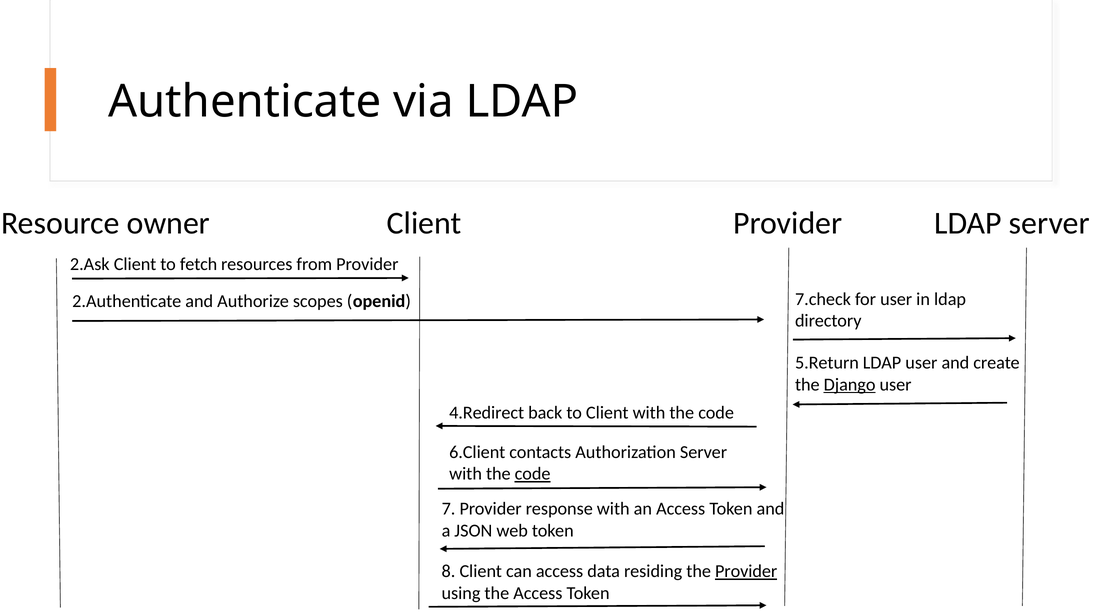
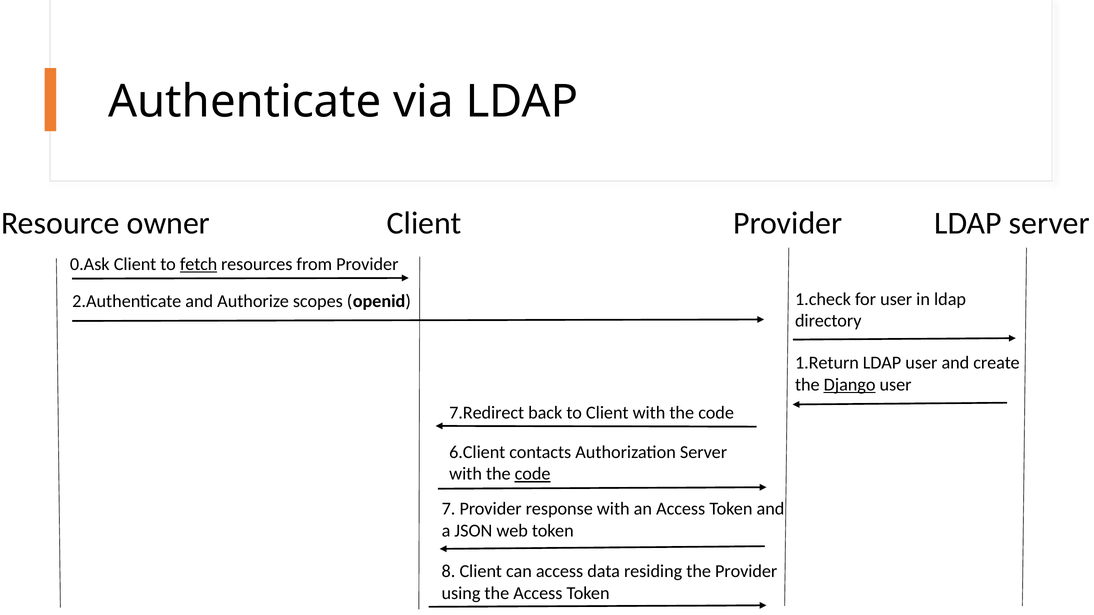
2.Ask: 2.Ask -> 0.Ask
fetch underline: none -> present
7.check: 7.check -> 1.check
5.Return: 5.Return -> 1.Return
4.Redirect: 4.Redirect -> 7.Redirect
Provider at (746, 572) underline: present -> none
